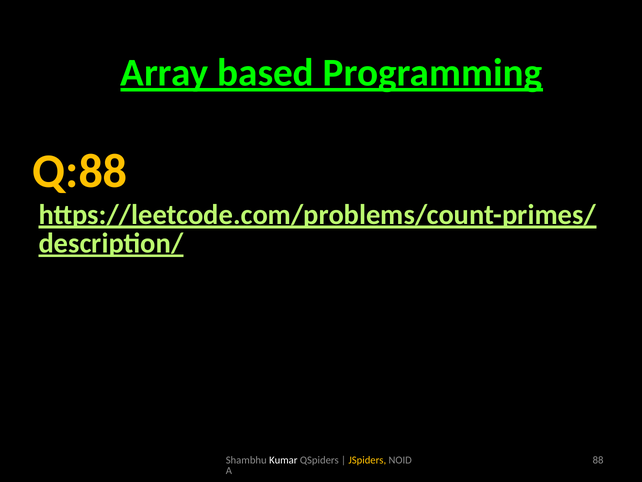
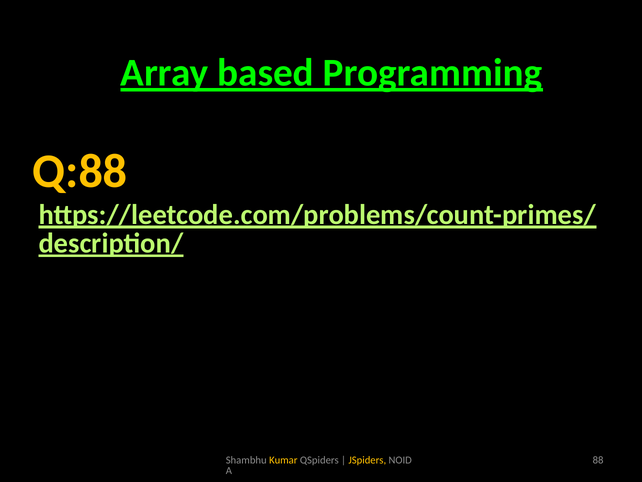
Kumar colour: white -> yellow
